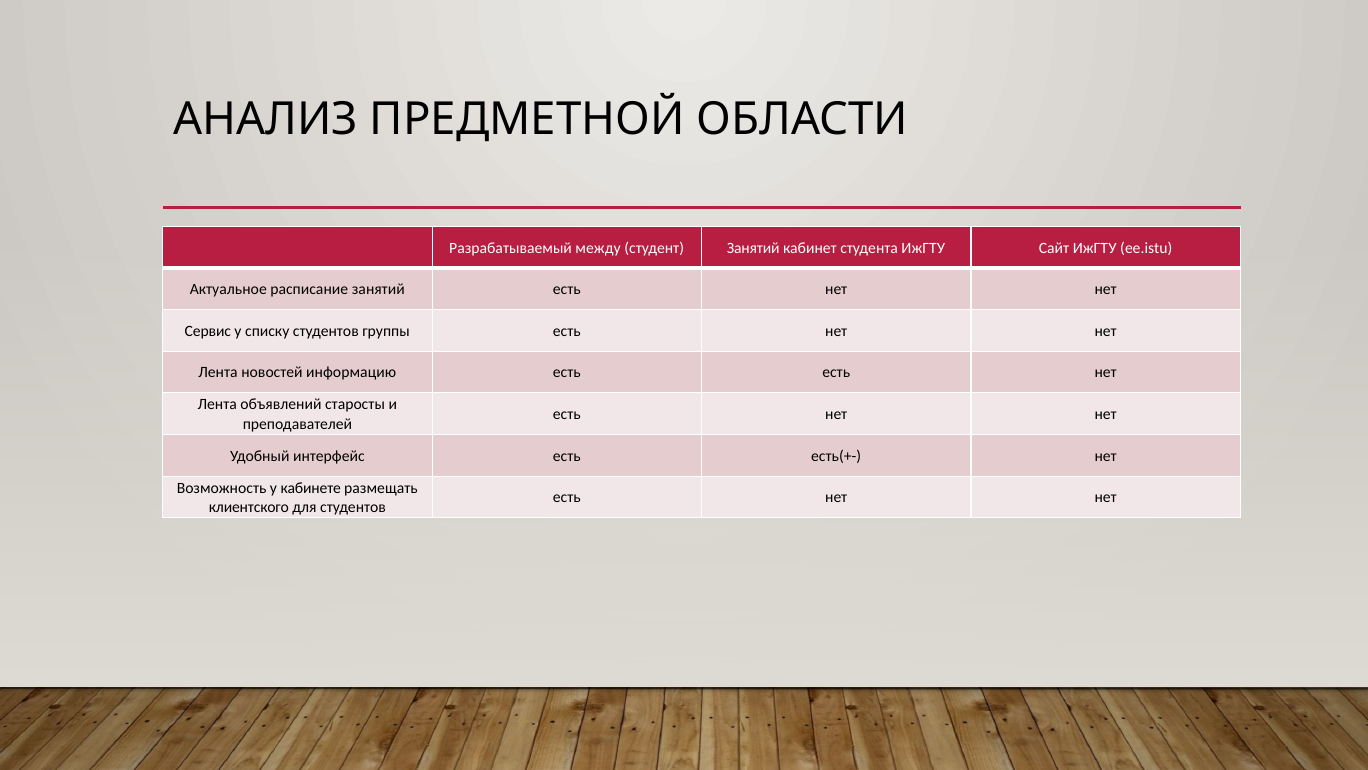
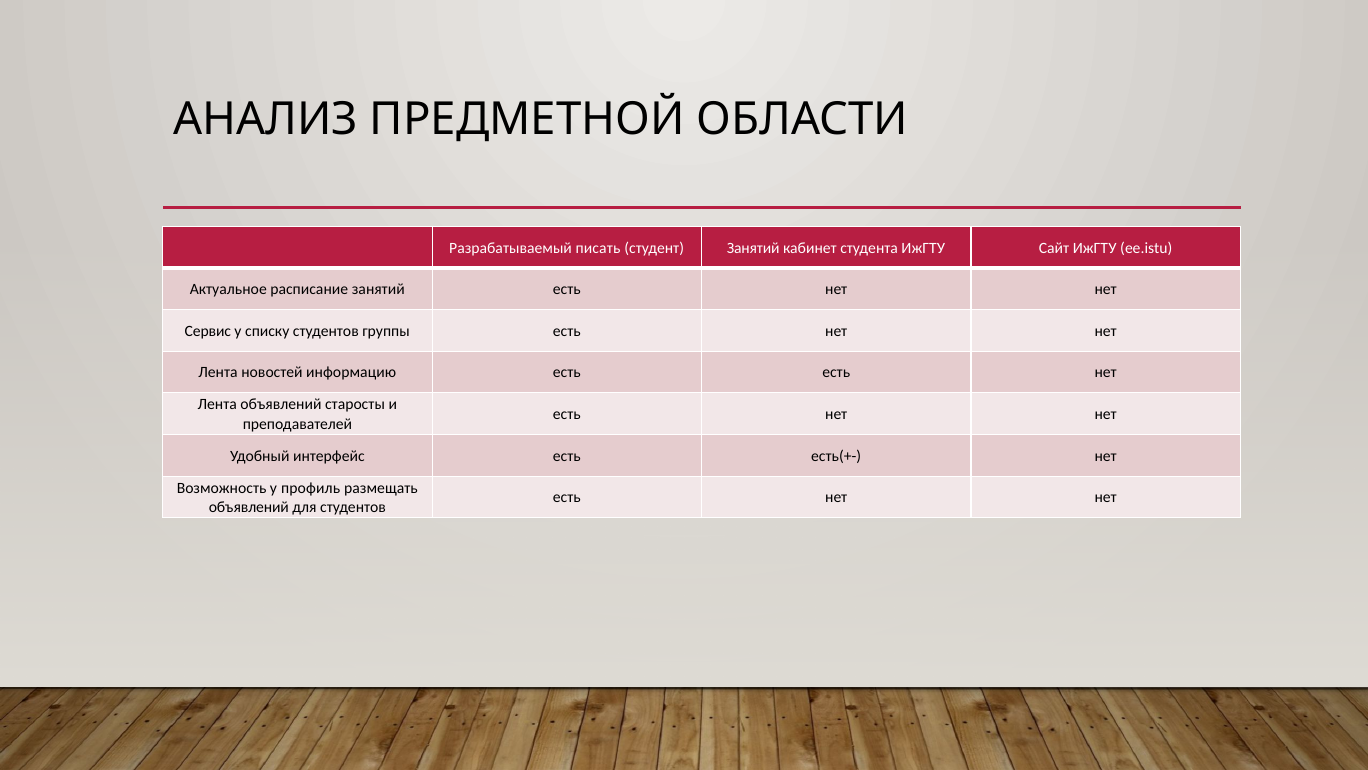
между: между -> писать
кабинете: кабинете -> профиль
клиентского at (249, 507): клиентского -> объявлений
